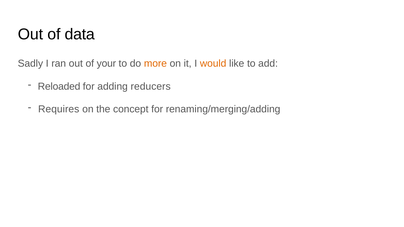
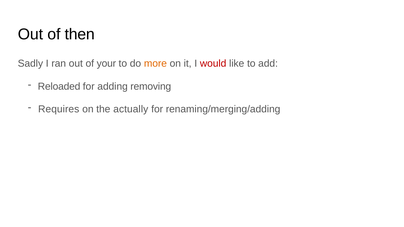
data: data -> then
would colour: orange -> red
reducers: reducers -> removing
concept: concept -> actually
